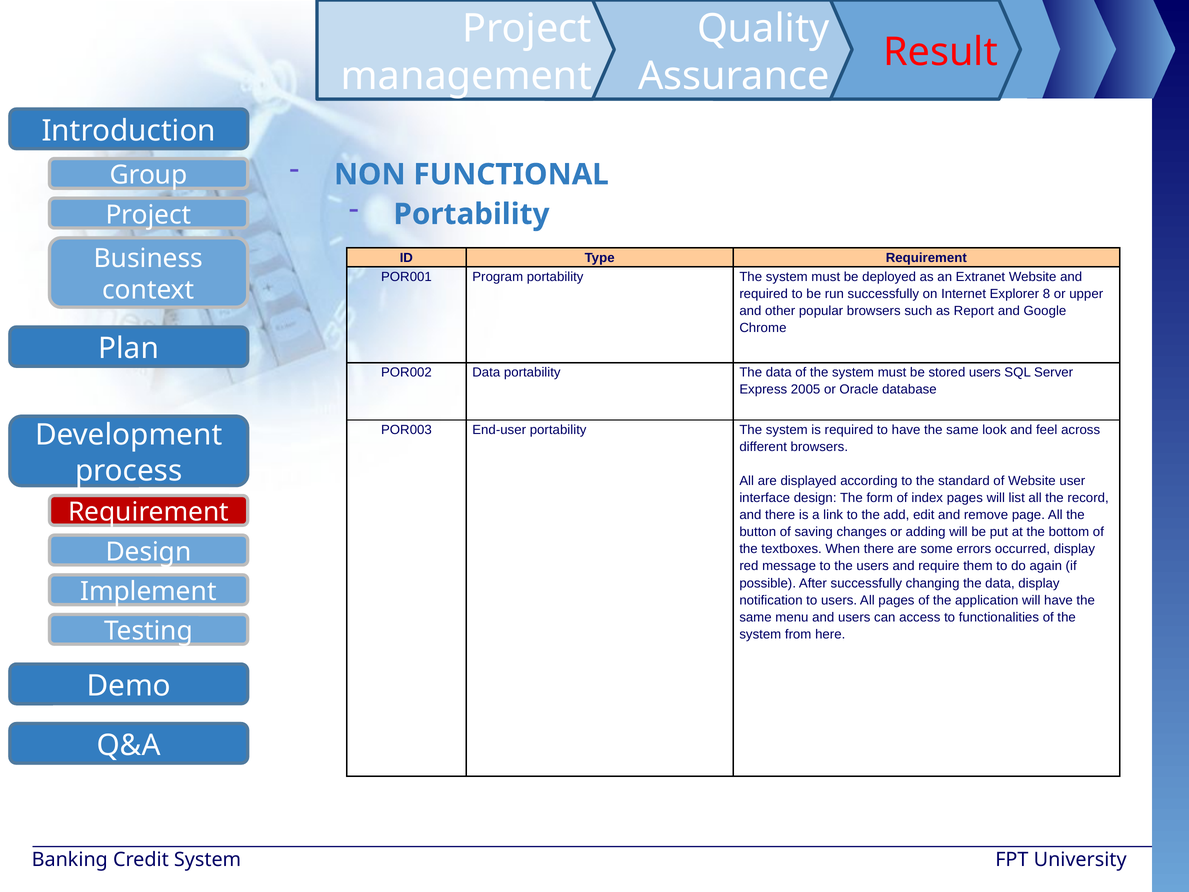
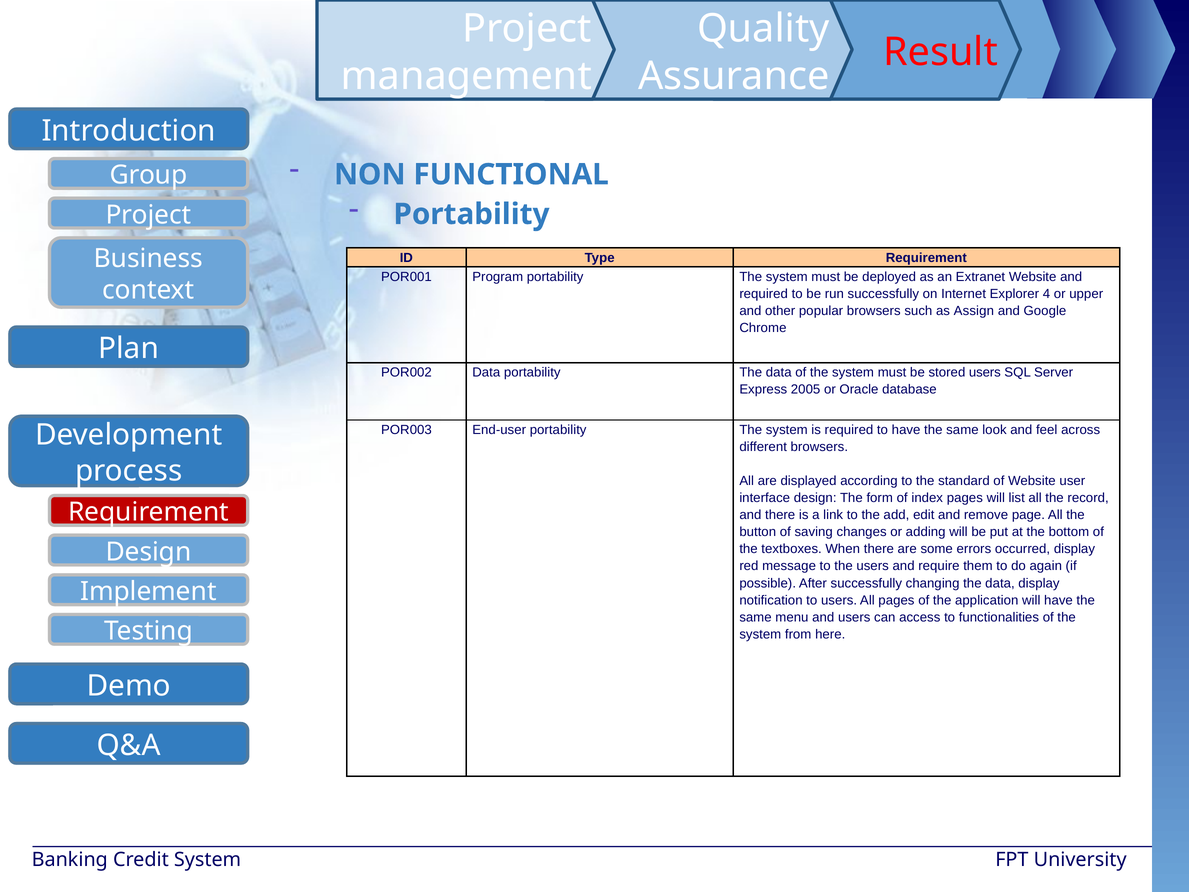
8: 8 -> 4
Report: Report -> Assign
